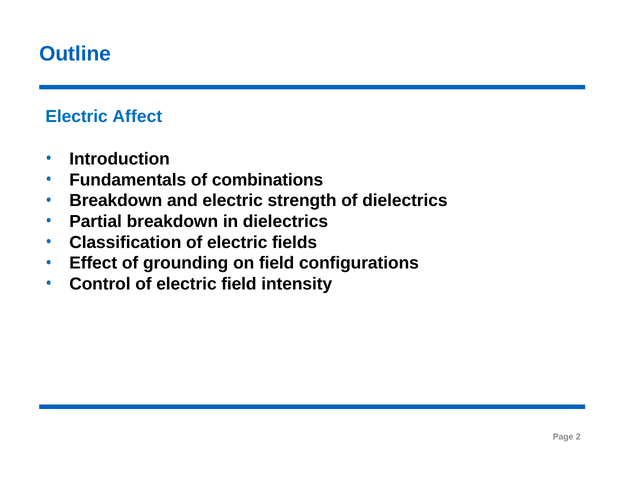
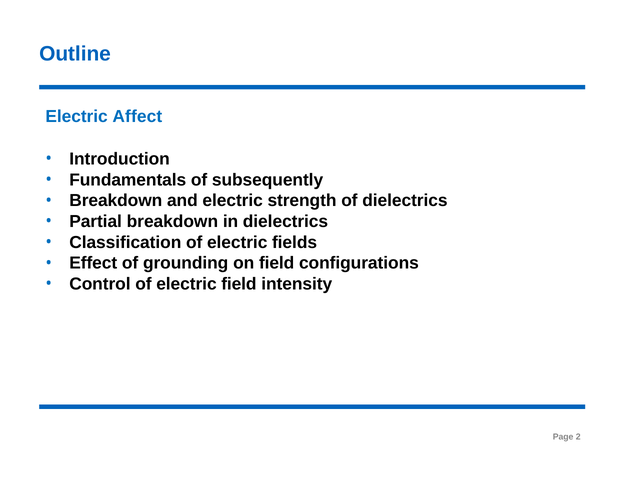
combinations: combinations -> subsequently
